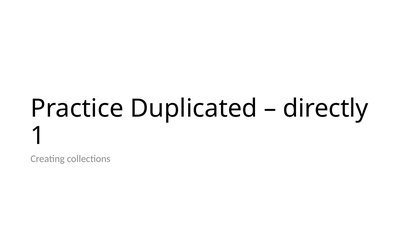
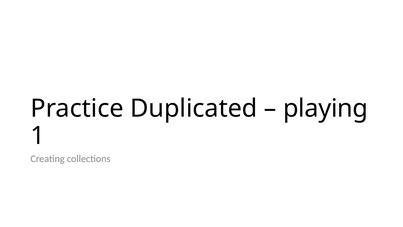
directly: directly -> playing
